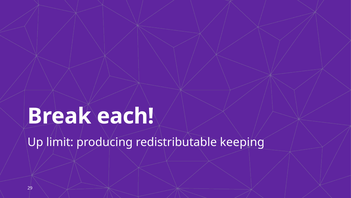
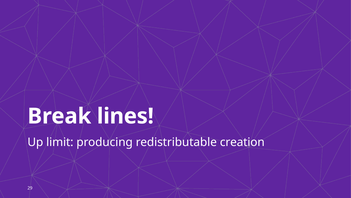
each: each -> lines
keeping: keeping -> creation
